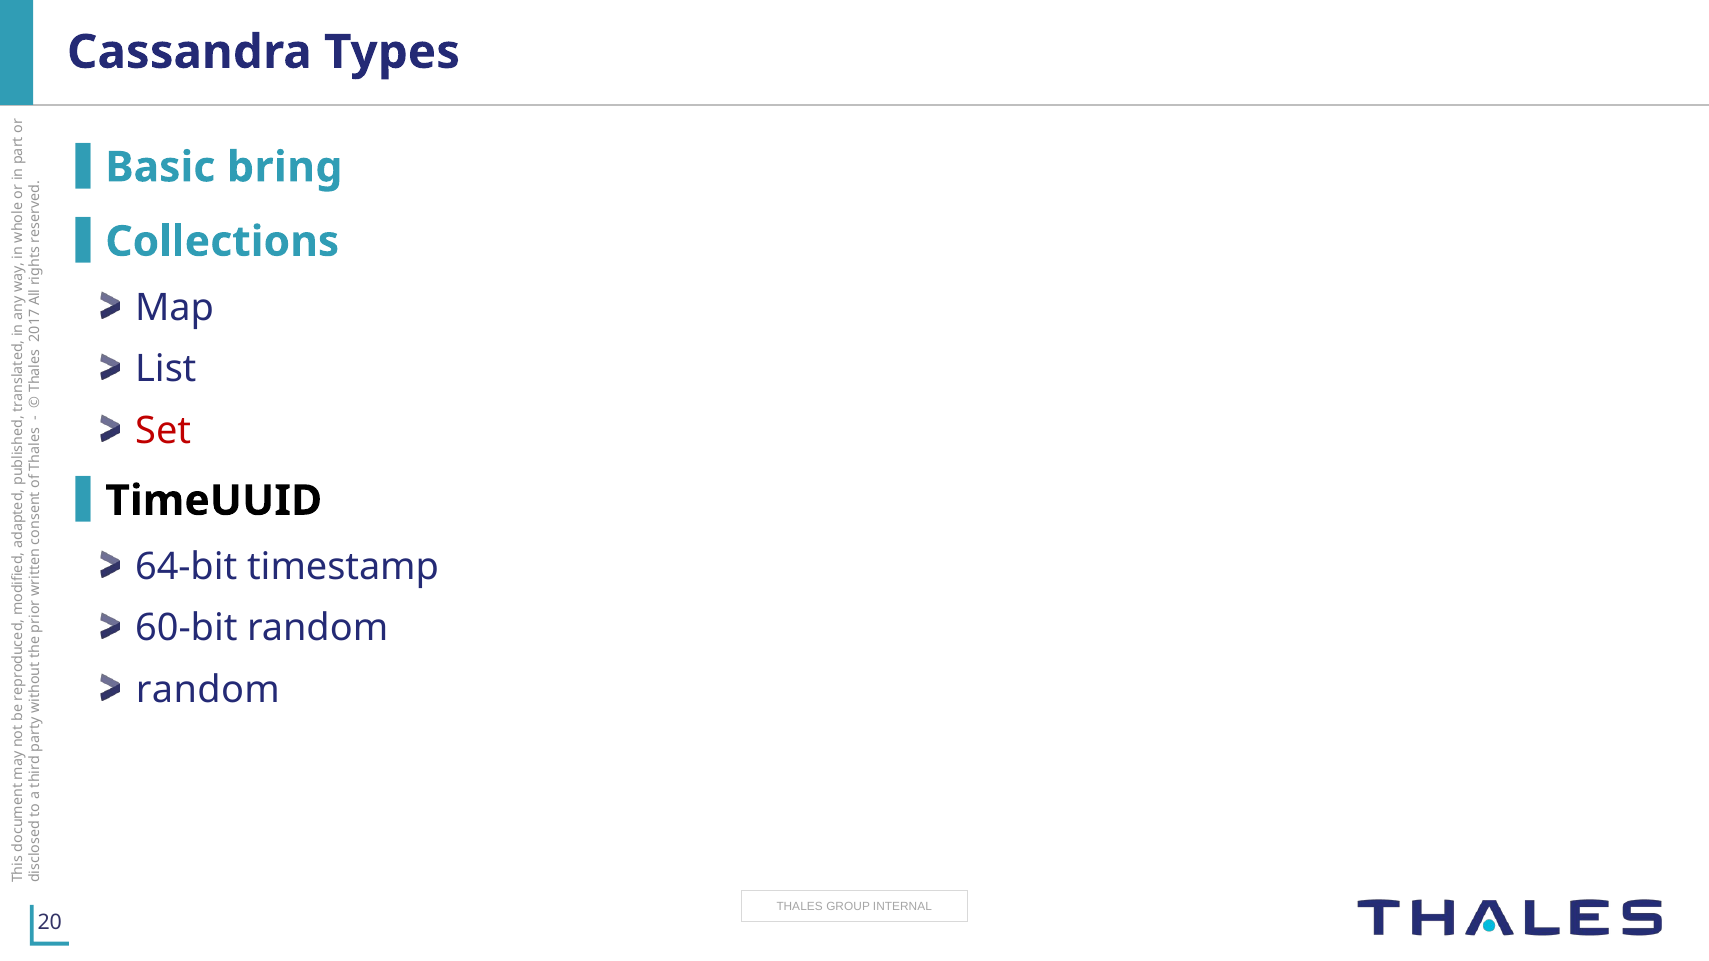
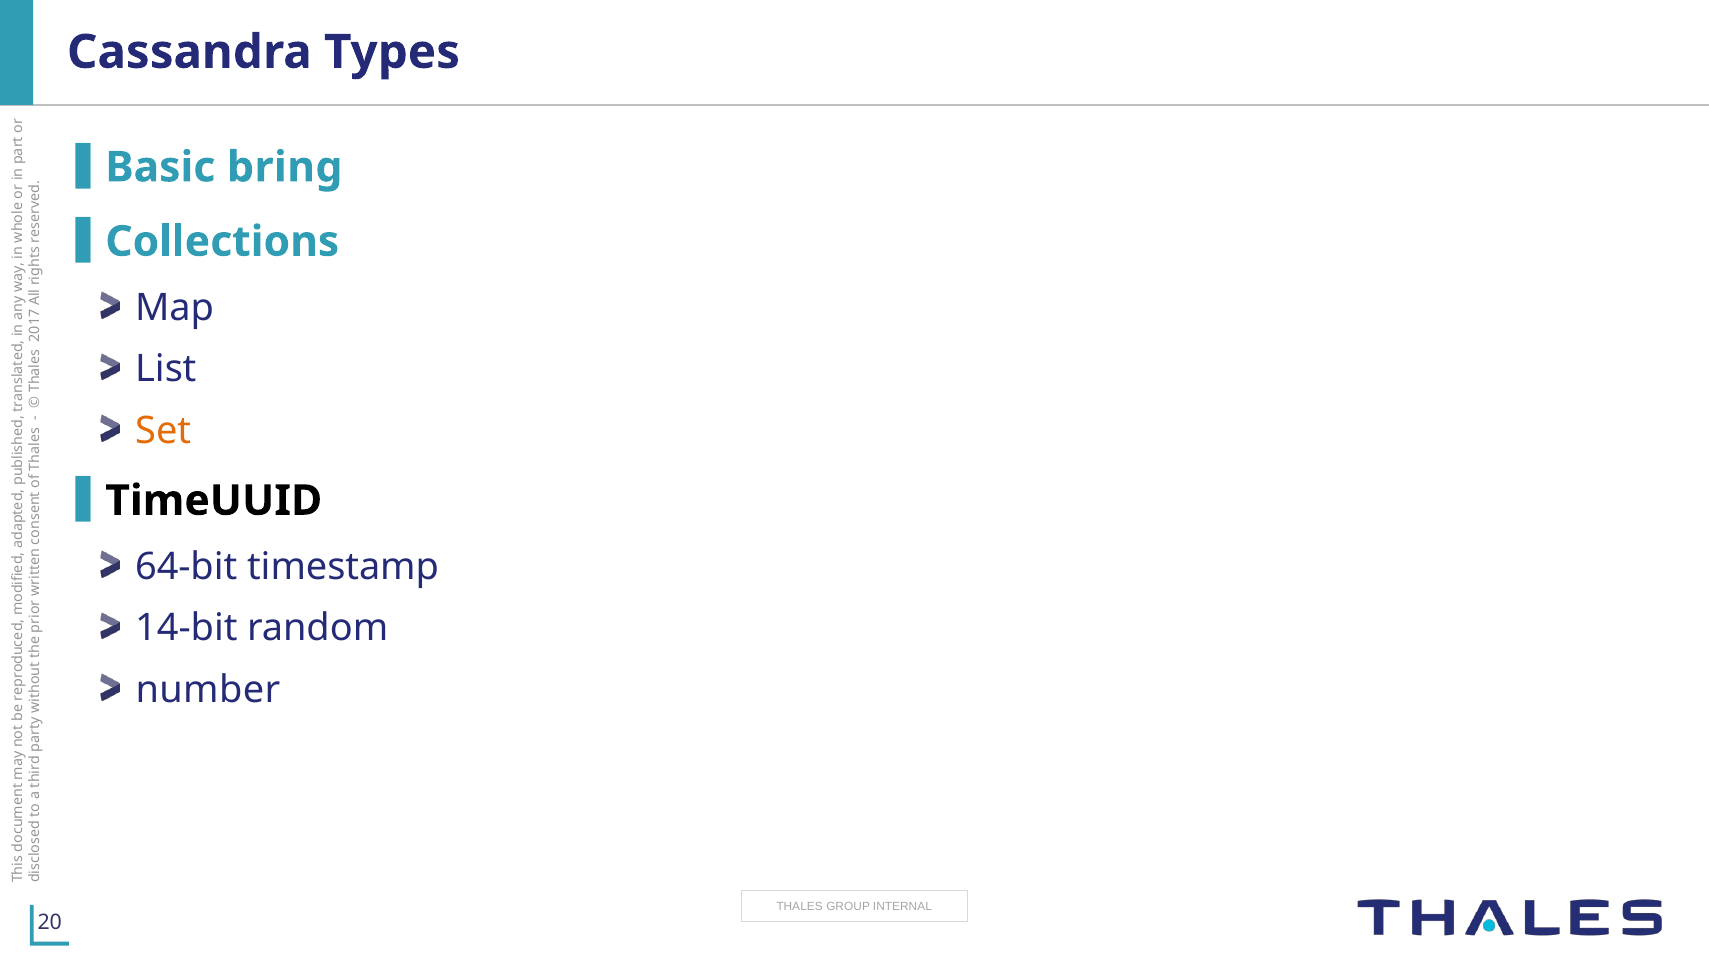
Set colour: red -> orange
60-bit: 60-bit -> 14-bit
random at (208, 690): random -> number
